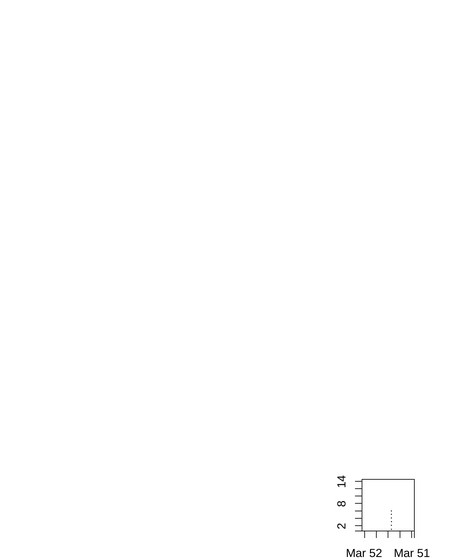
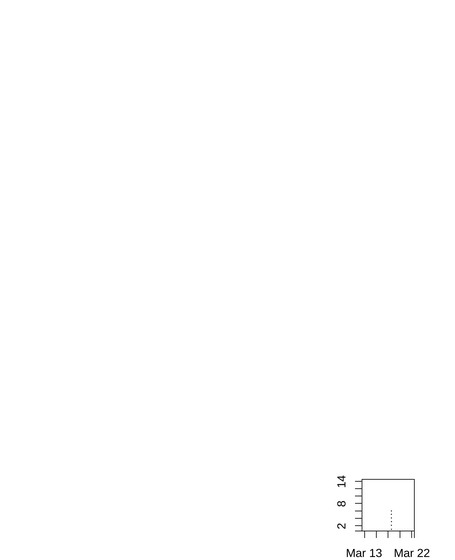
52: 52 -> 13
51: 51 -> 22
